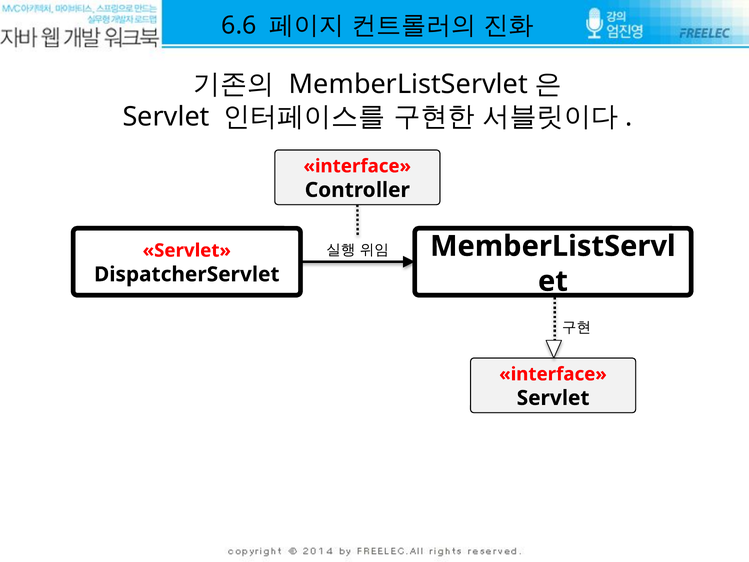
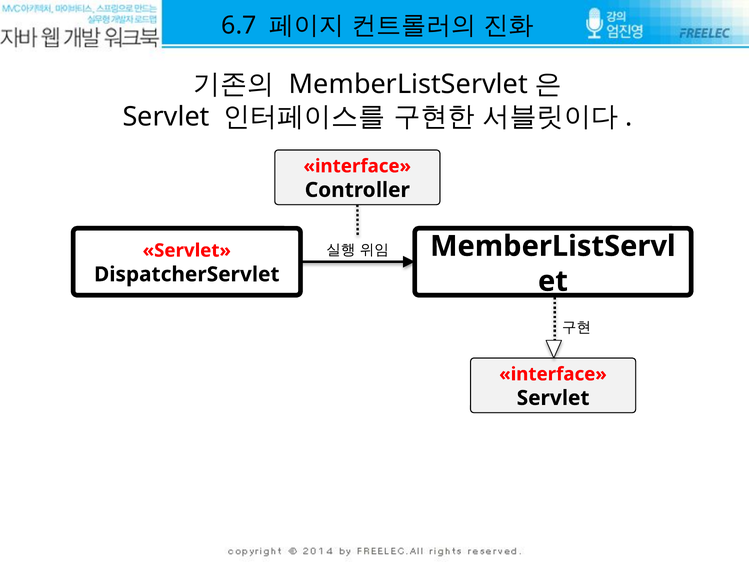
6.6: 6.6 -> 6.7
